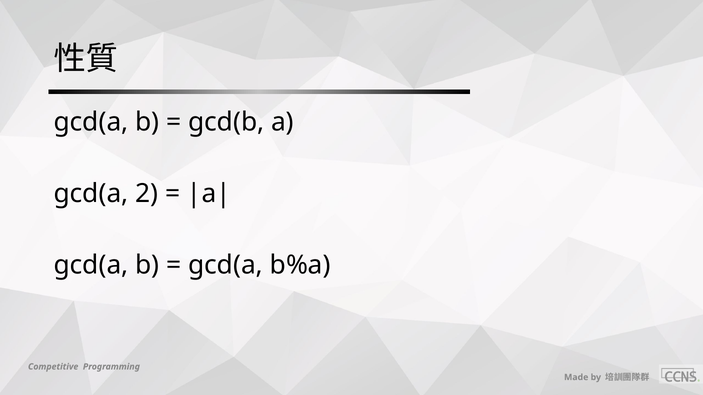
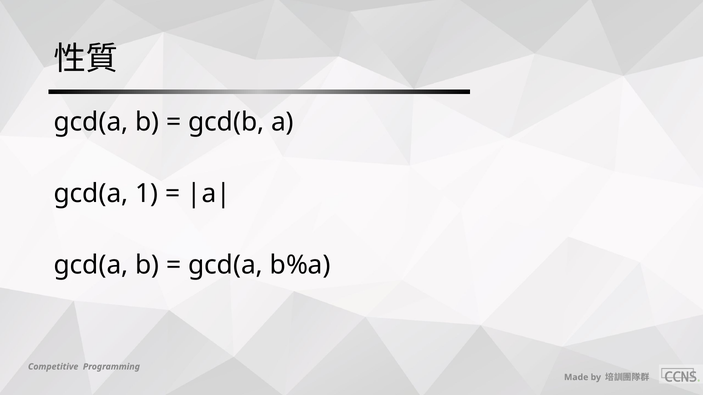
2: 2 -> 1
